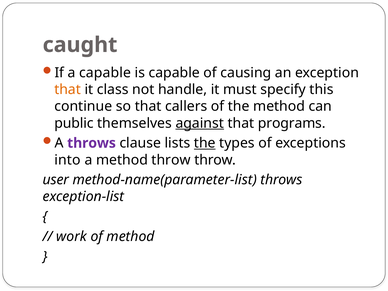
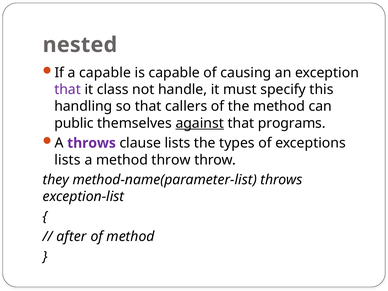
caught: caught -> nested
that at (68, 90) colour: orange -> purple
continue: continue -> handling
the at (205, 143) underline: present -> none
into at (68, 160): into -> lists
user: user -> they
work: work -> after
